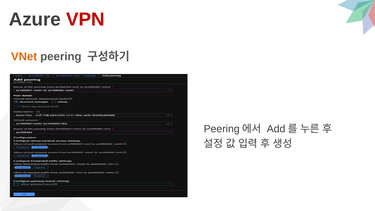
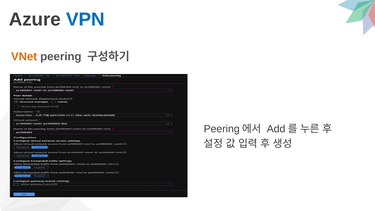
VPN colour: red -> blue
